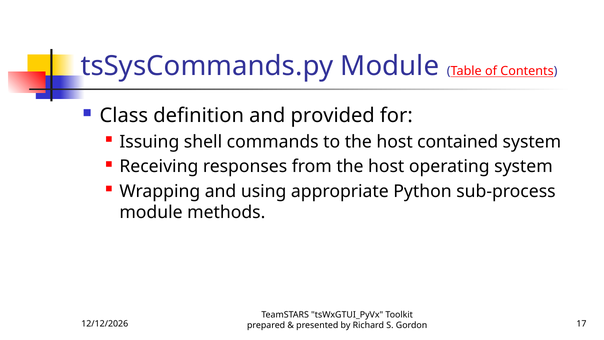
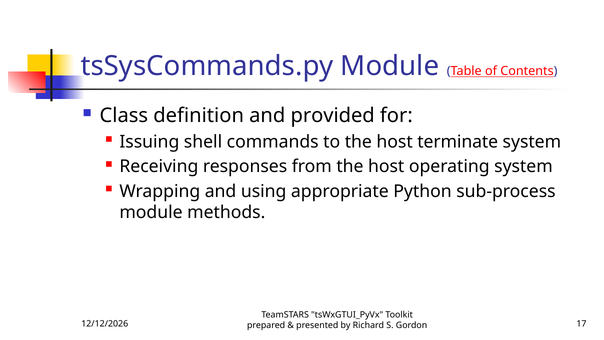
contained: contained -> terminate
